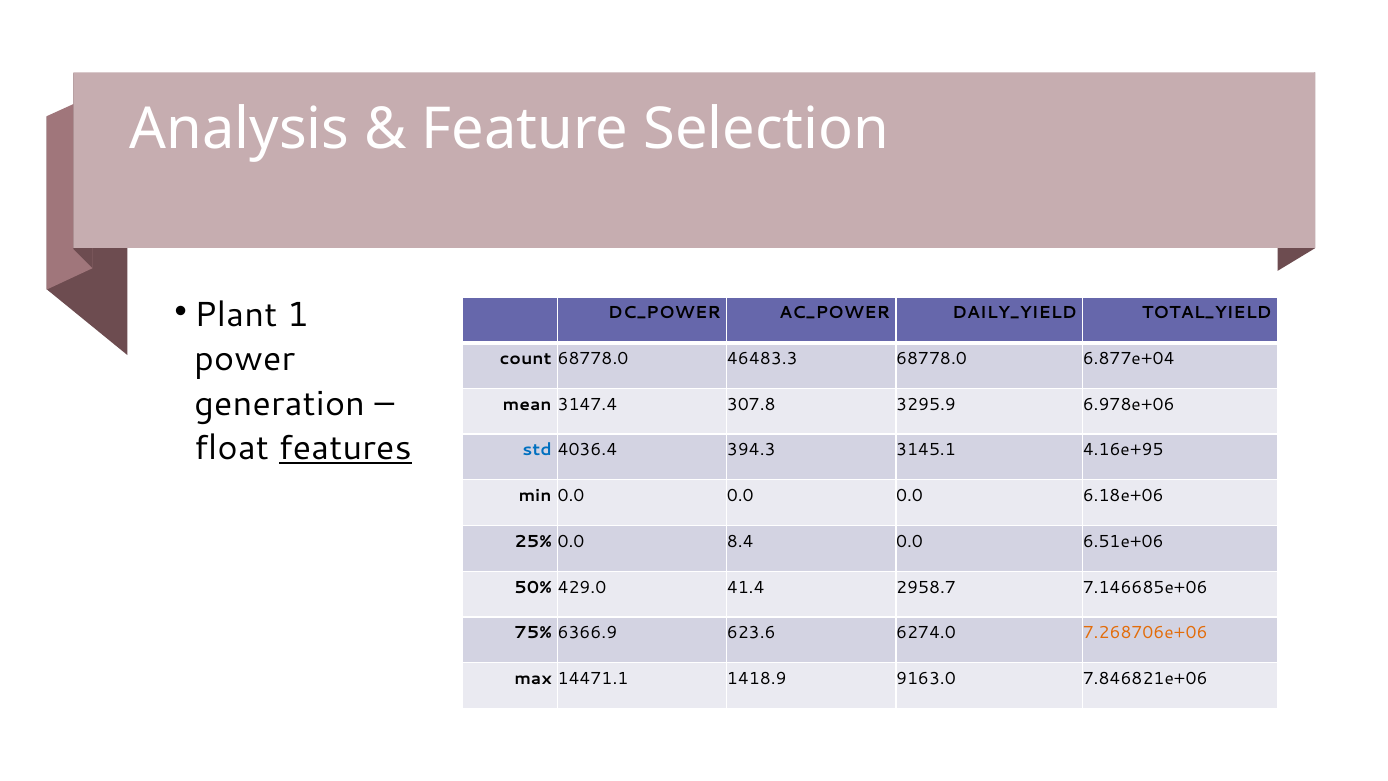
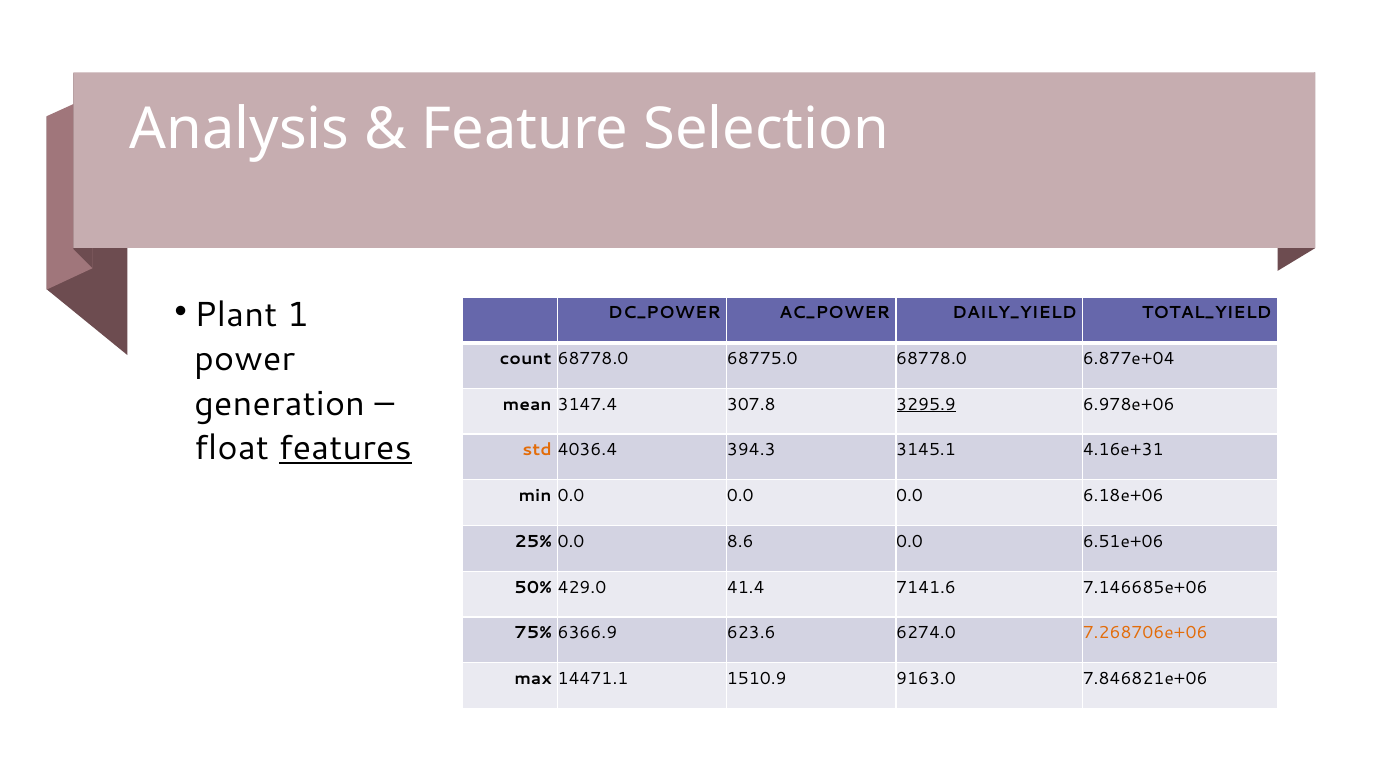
46483.3: 46483.3 -> 68775.0
3295.9 underline: none -> present
std colour: blue -> orange
4.16e+95: 4.16e+95 -> 4.16e+31
8.4: 8.4 -> 8.6
2958.7: 2958.7 -> 7141.6
1418.9: 1418.9 -> 1510.9
